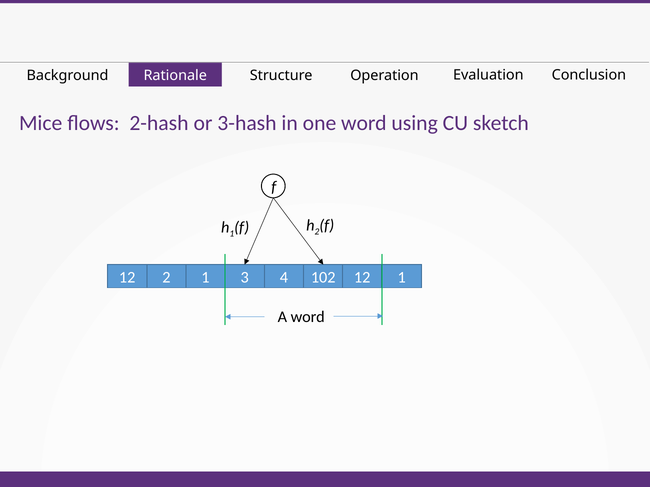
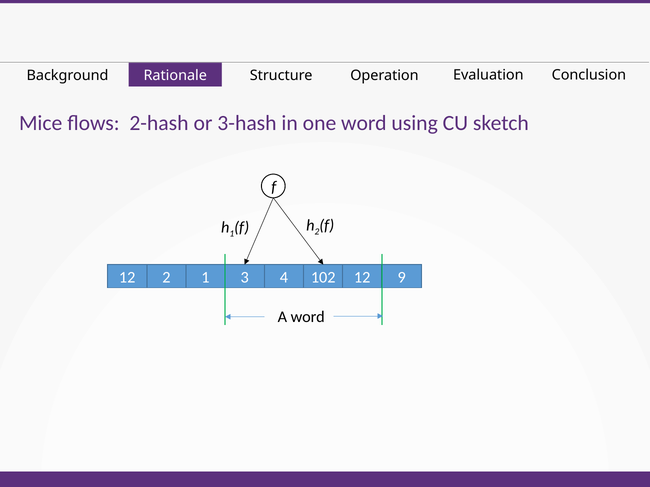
12 1: 1 -> 9
